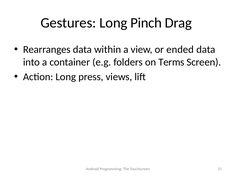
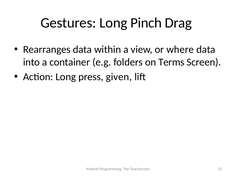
ended: ended -> where
views: views -> given
